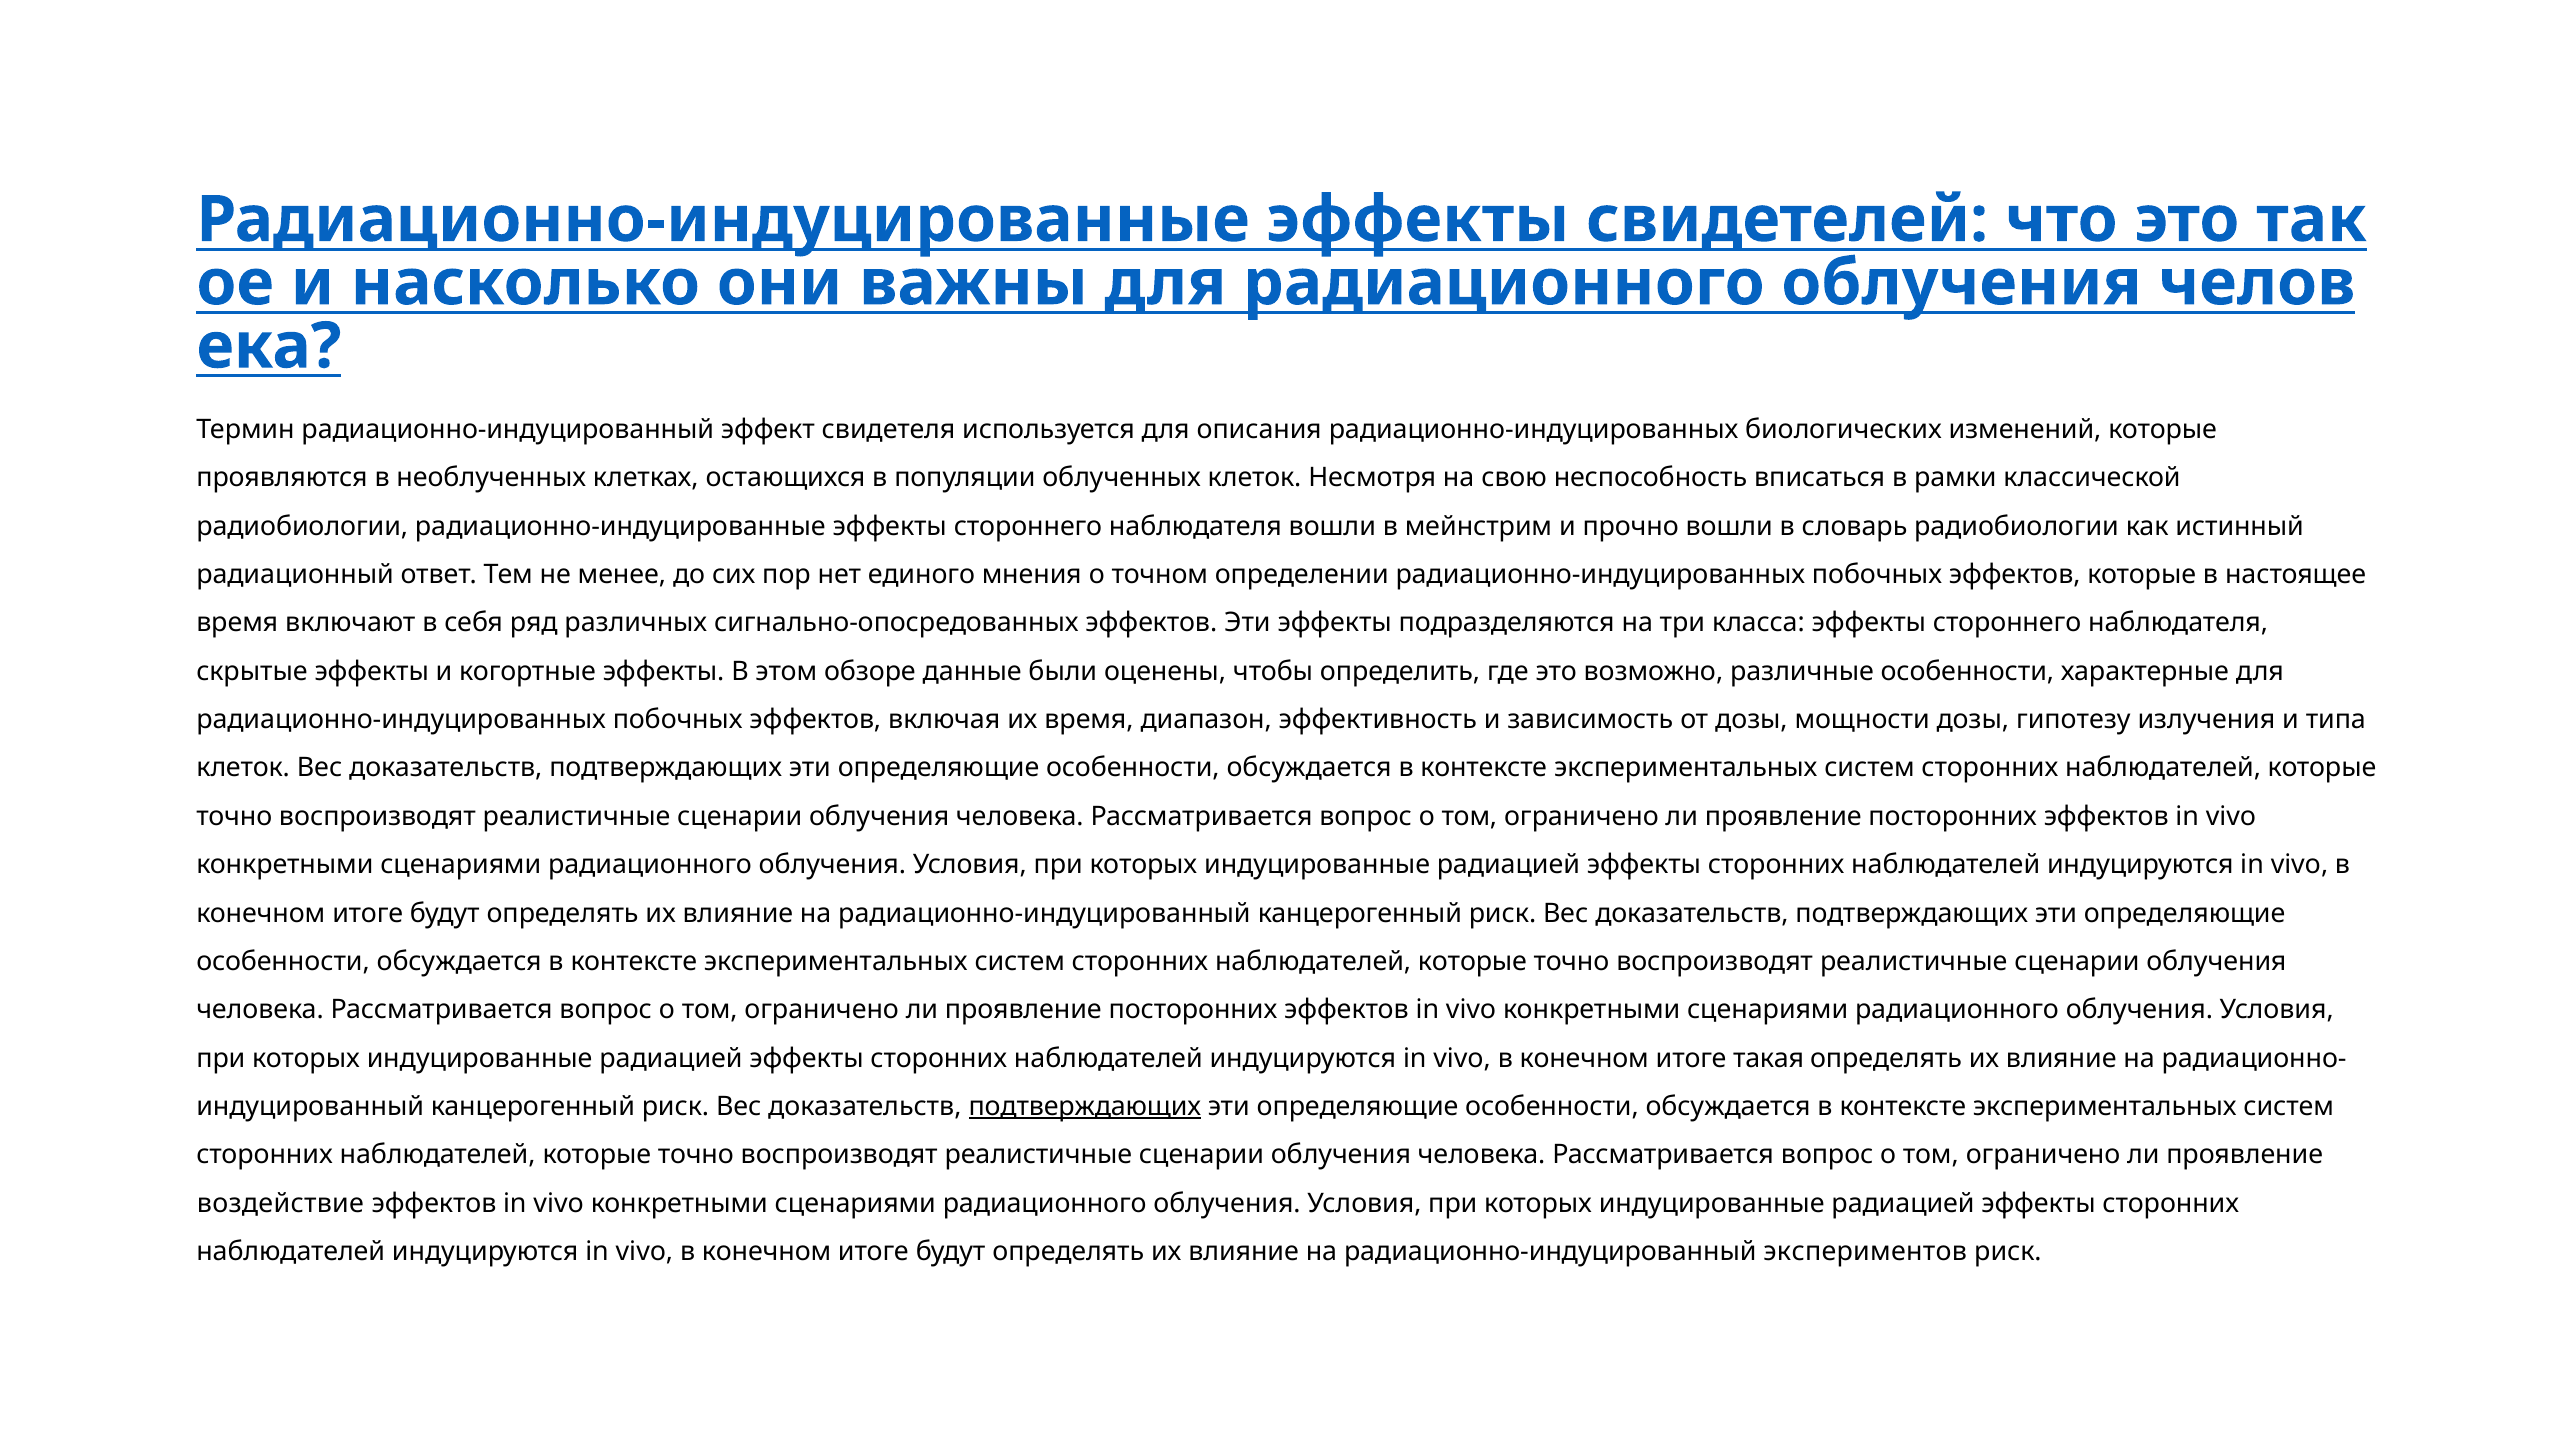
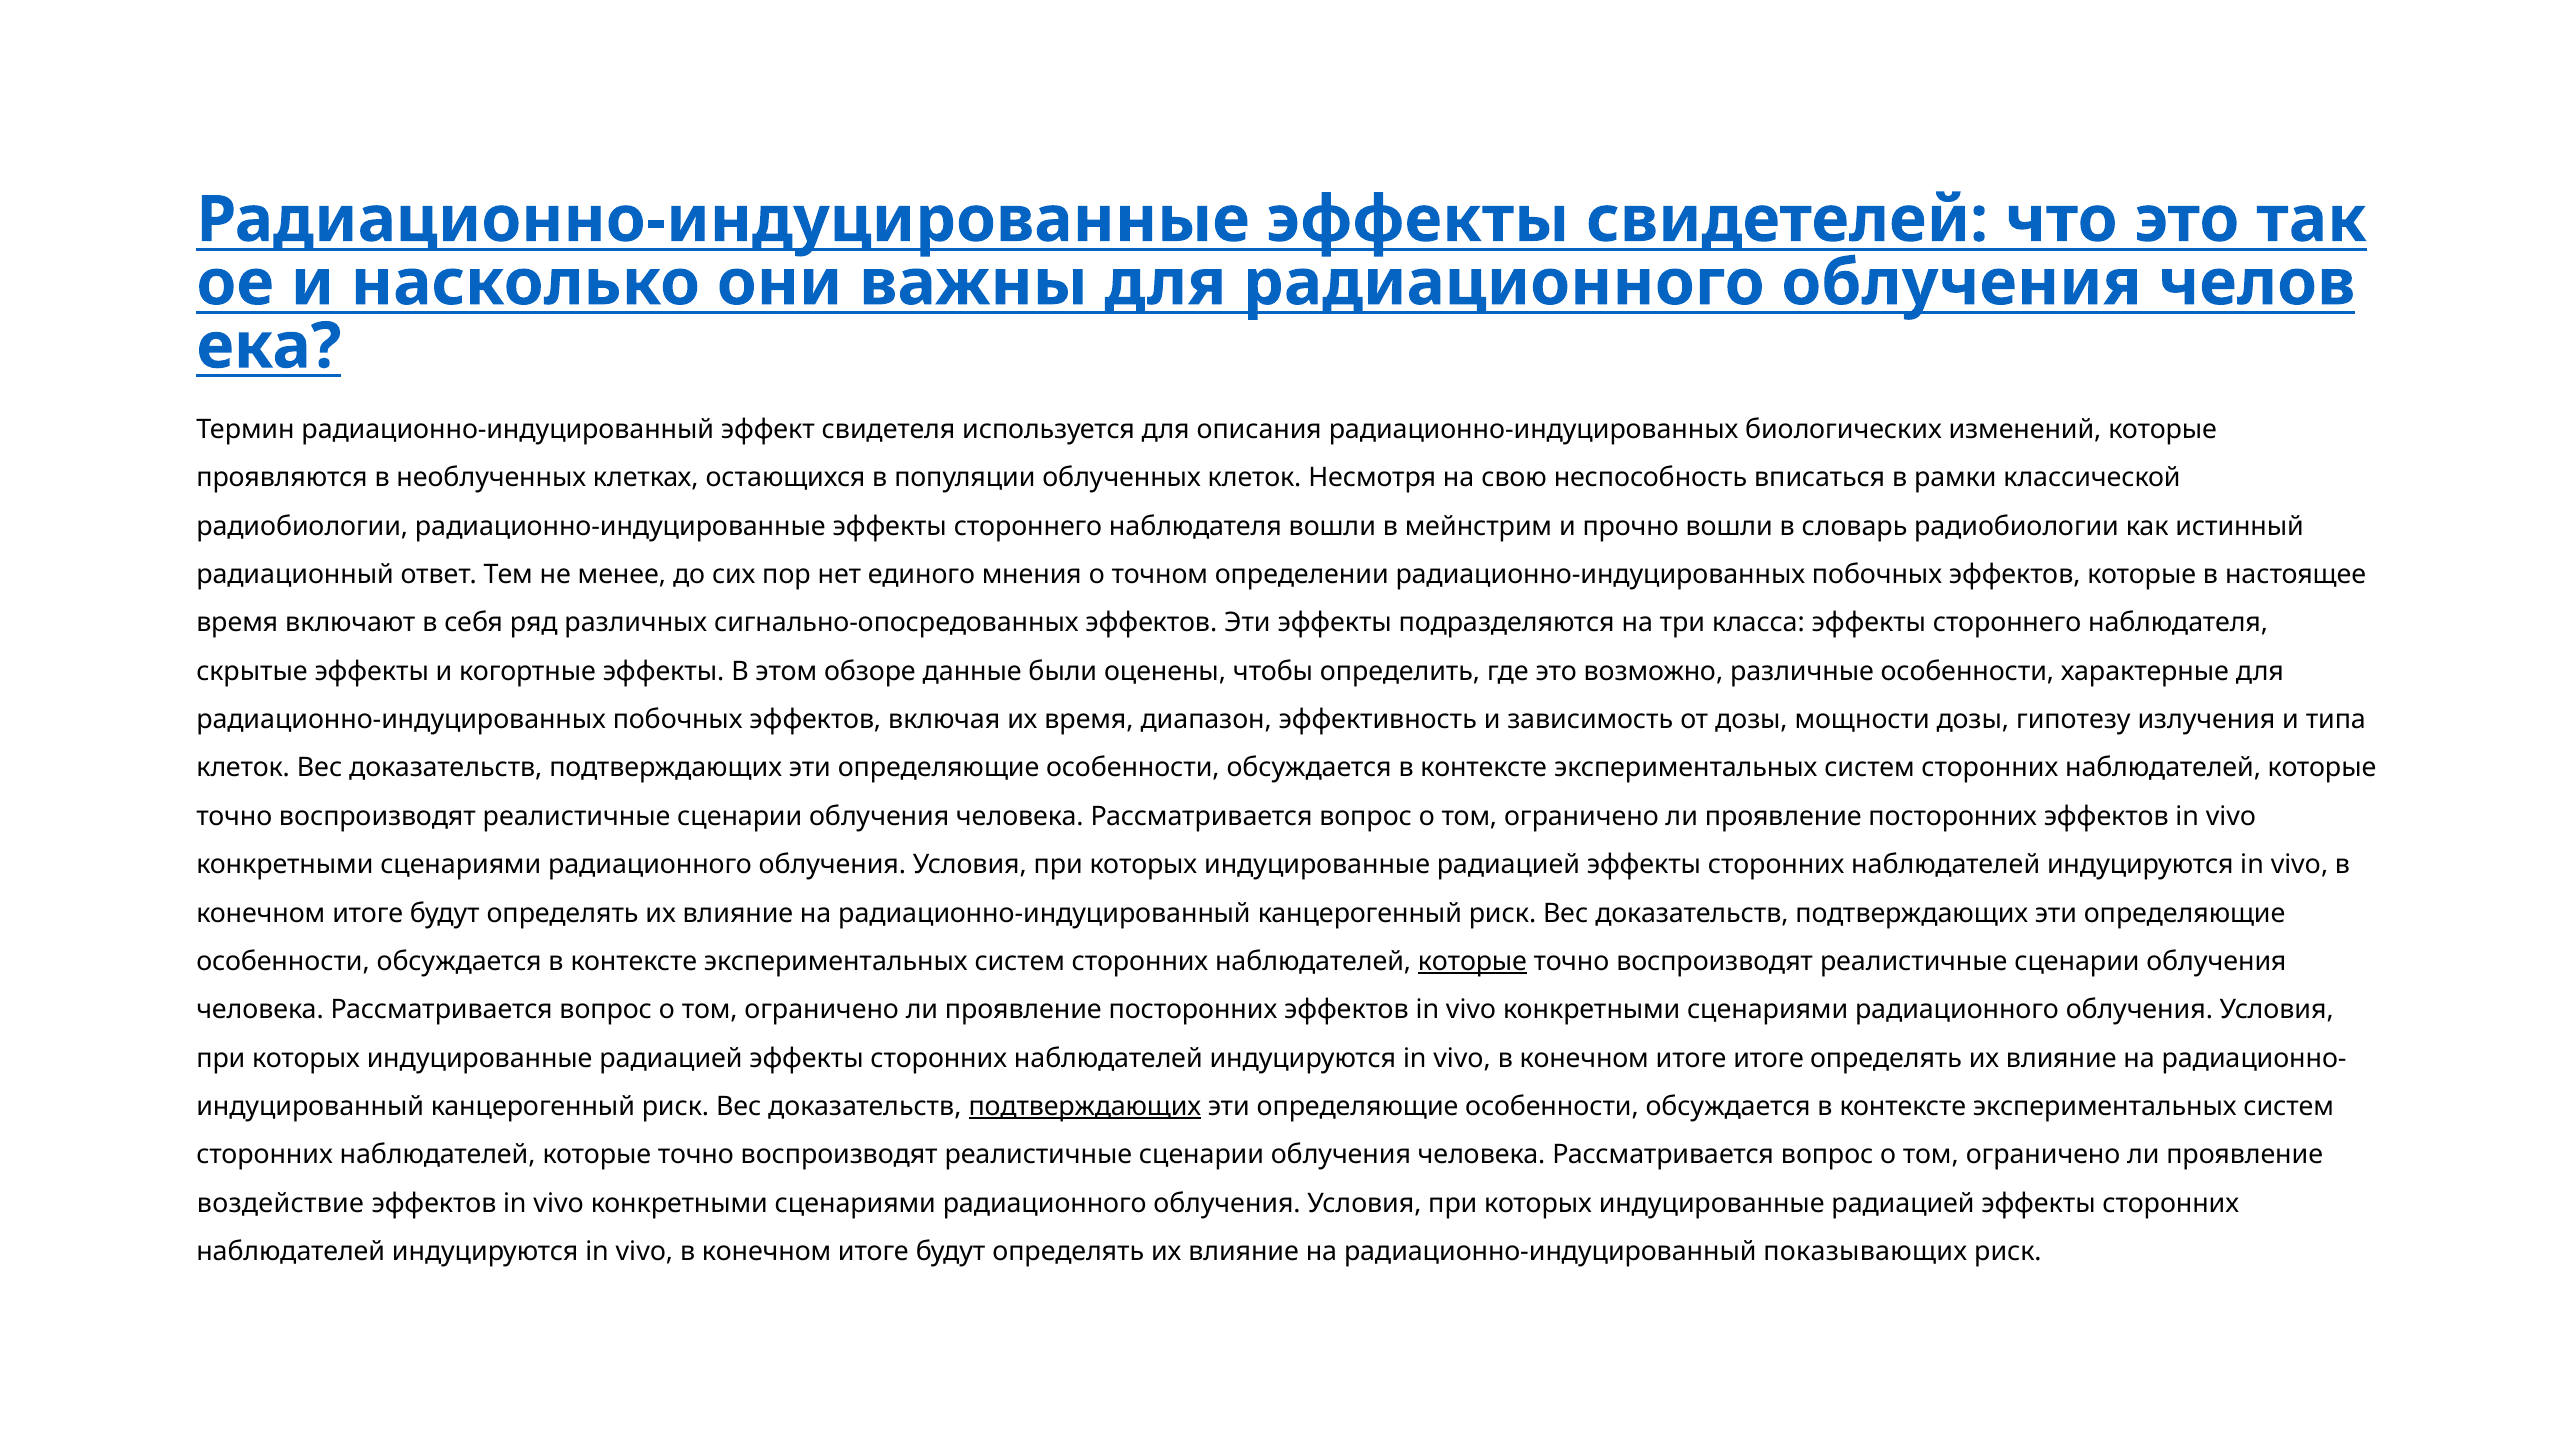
которые at (1472, 962) underline: none -> present
итоге такая: такая -> итоге
экспериментов: экспериментов -> показывающих
